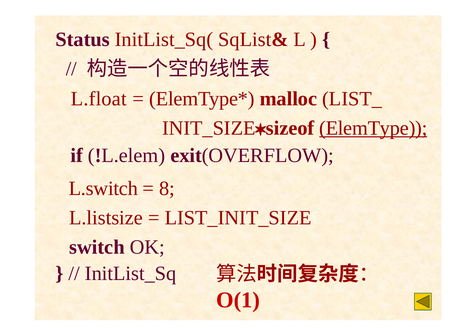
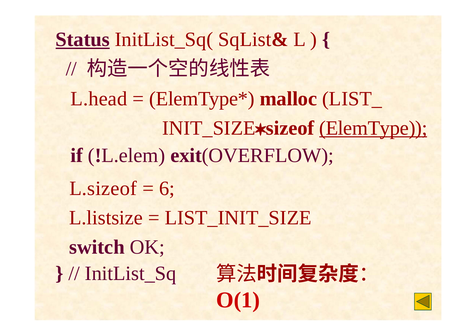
Status underline: none -> present
L.float: L.float -> L.head
L.switch: L.switch -> L.sizeof
8: 8 -> 6
